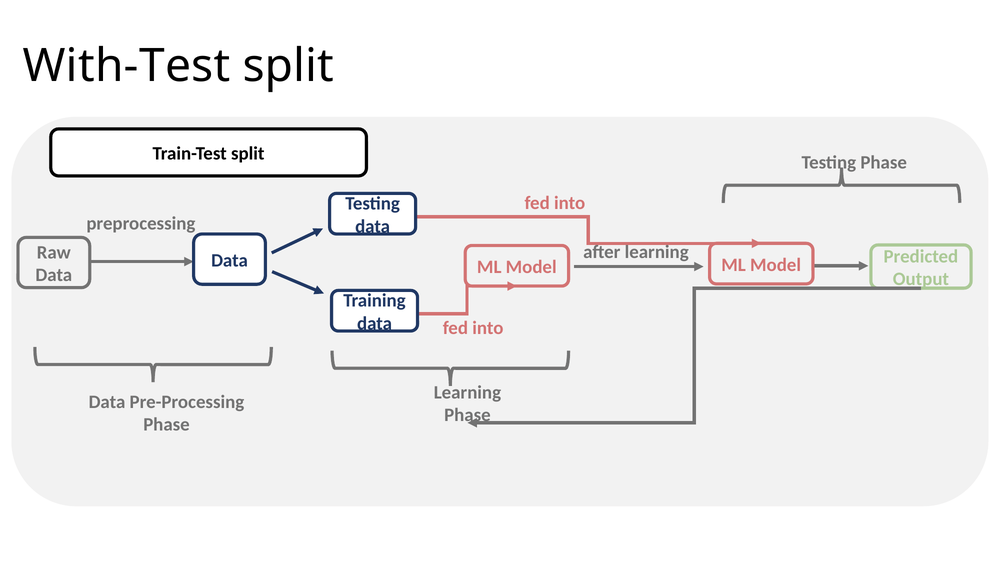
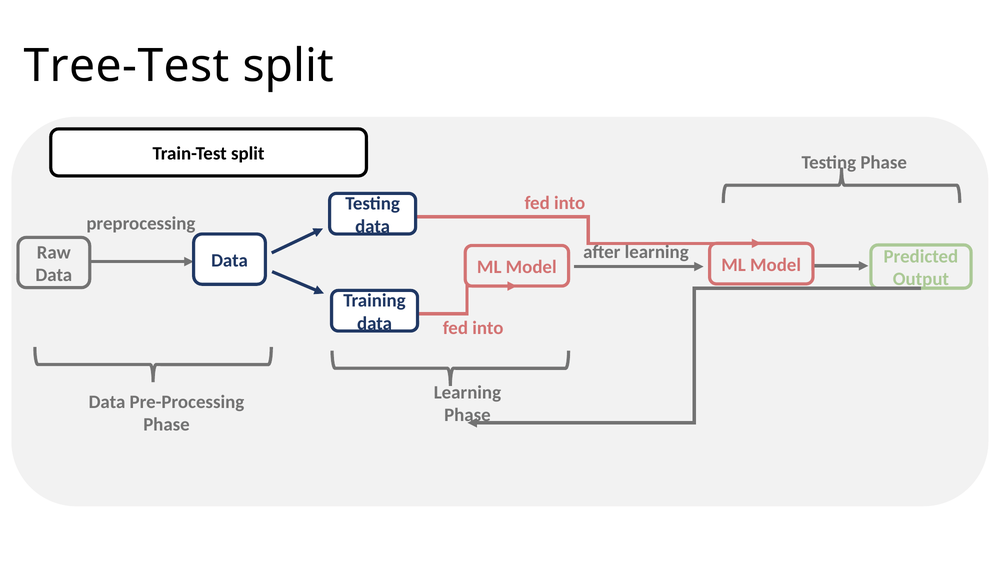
With-Test: With-Test -> Tree-Test
